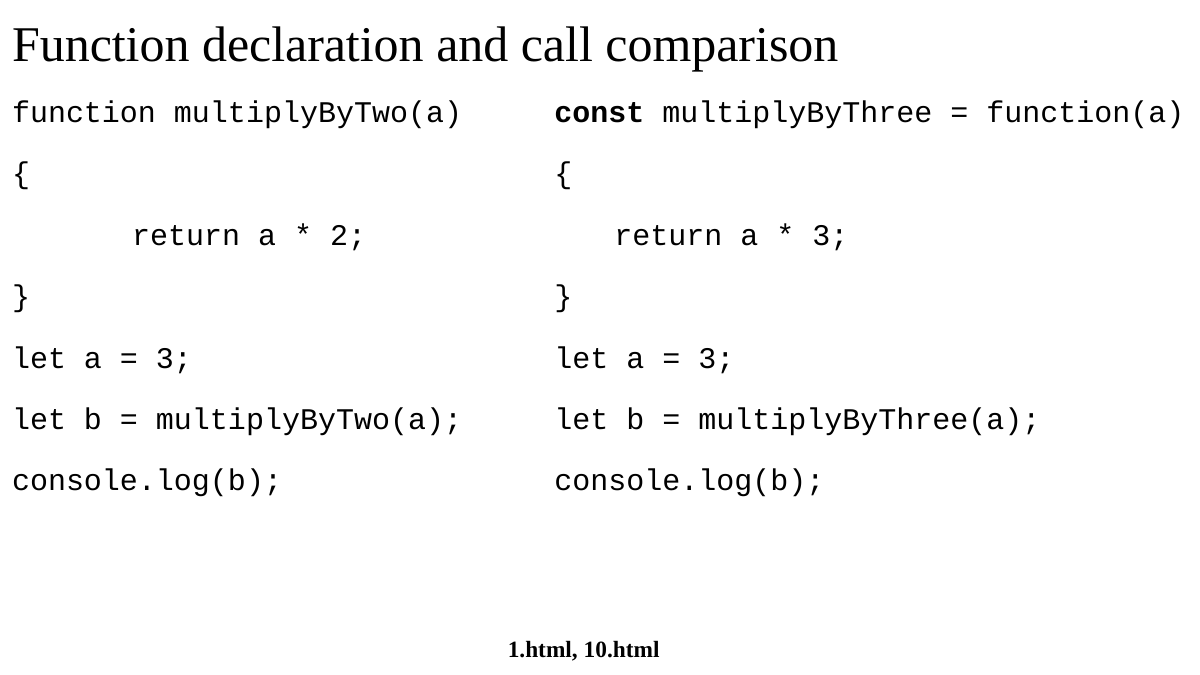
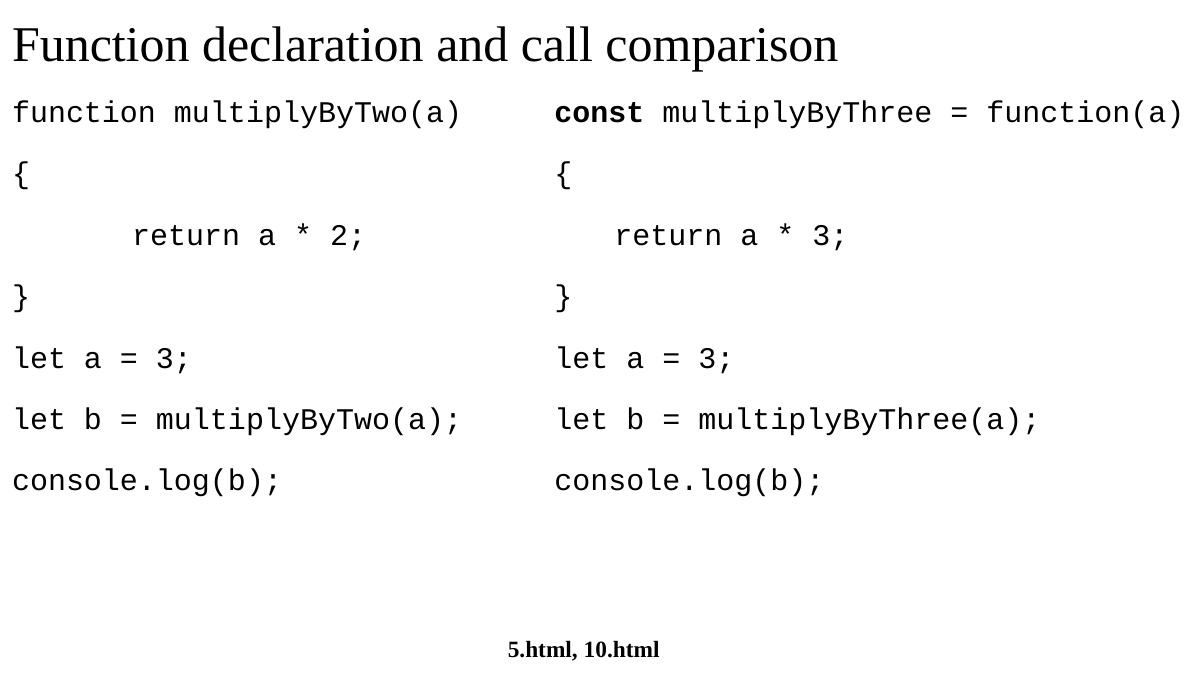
1.html: 1.html -> 5.html
